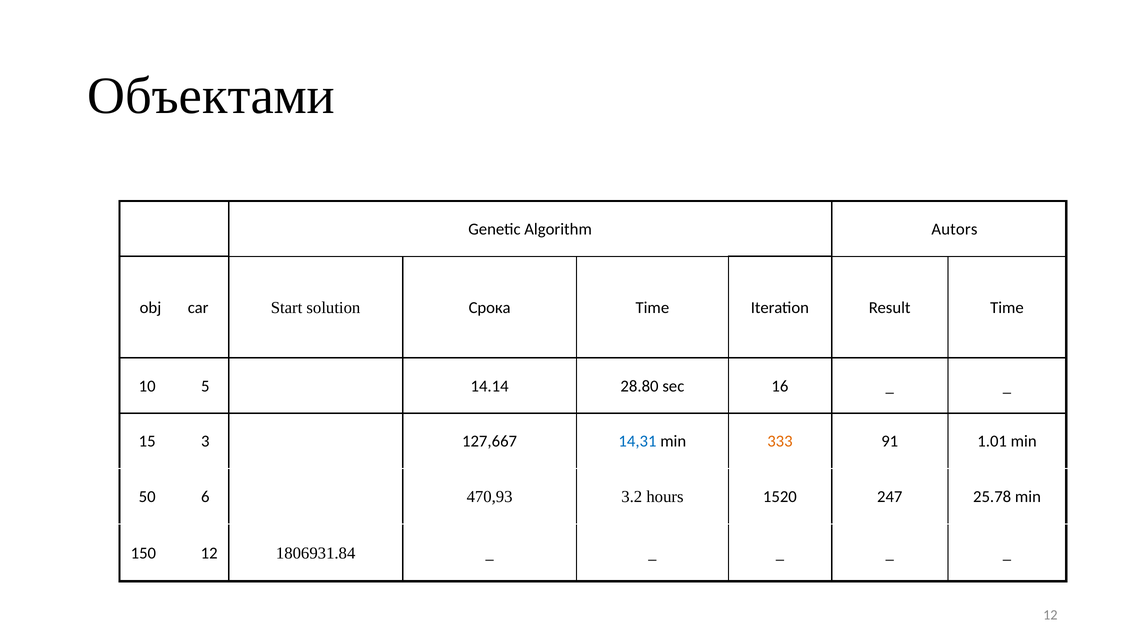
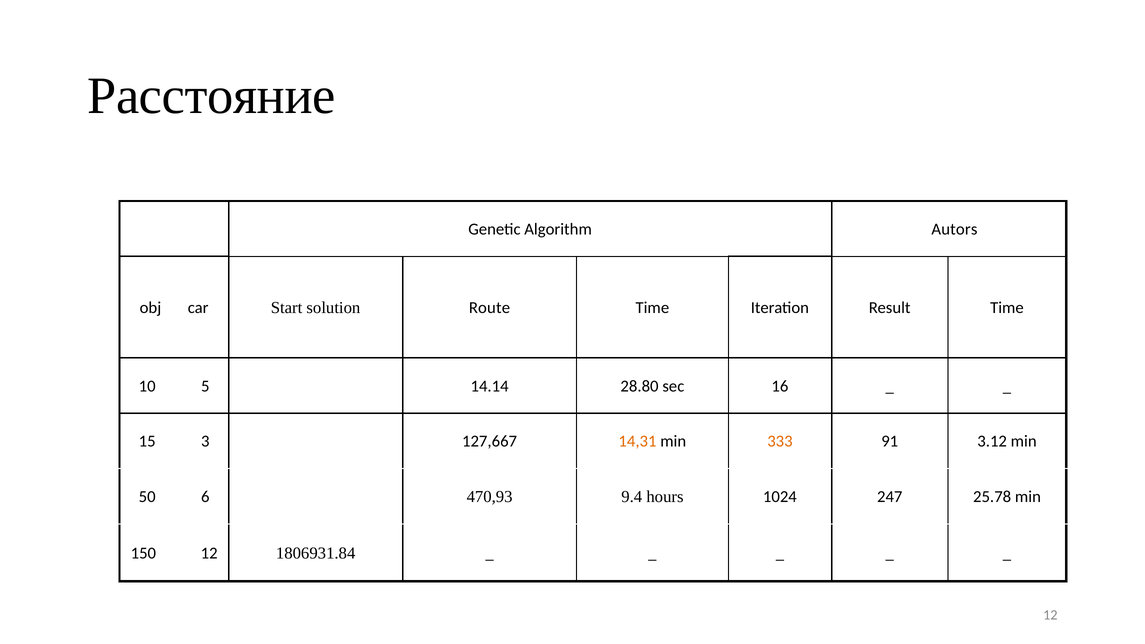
Объектами: Объектами -> Расстояние
Срока: Срока -> Route
14,31 colour: blue -> orange
1.01: 1.01 -> 3.12
3.2: 3.2 -> 9.4
1520: 1520 -> 1024
